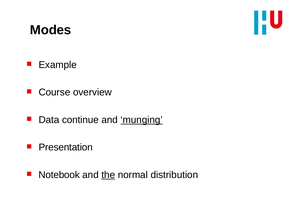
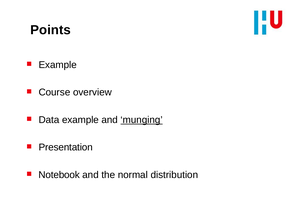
Modes: Modes -> Points
Data continue: continue -> example
the underline: present -> none
